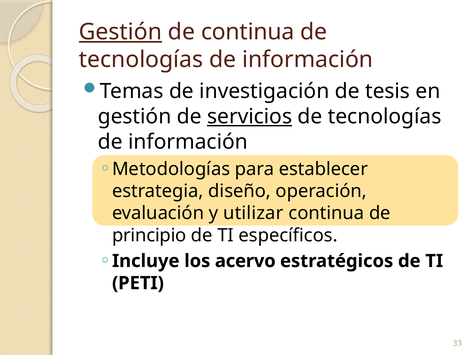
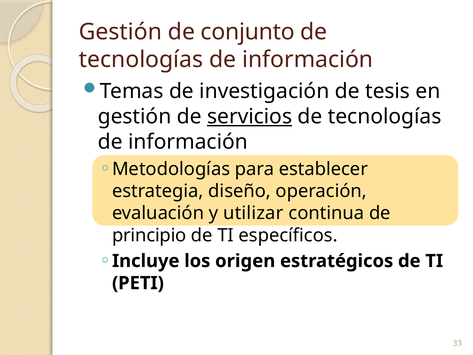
Gestión at (120, 32) underline: present -> none
de continua: continua -> conjunto
acervo: acervo -> origen
